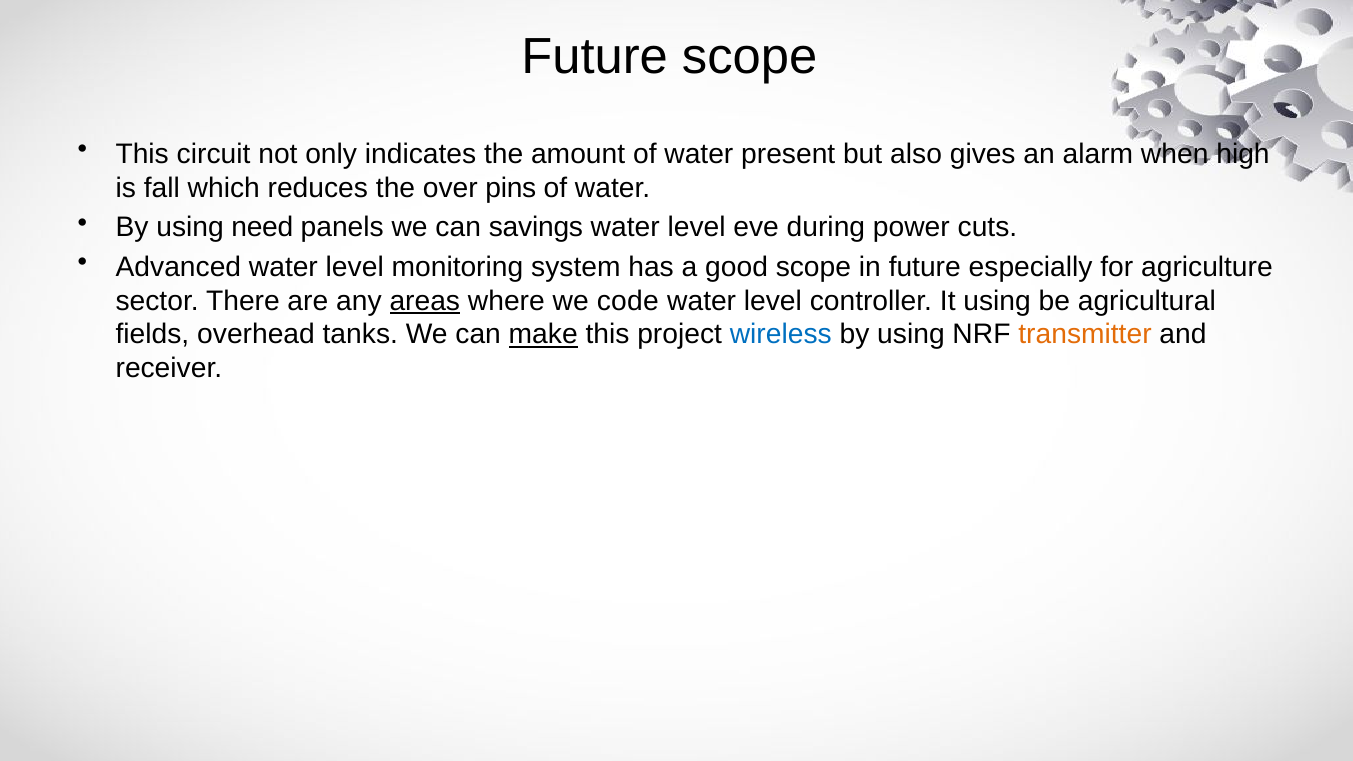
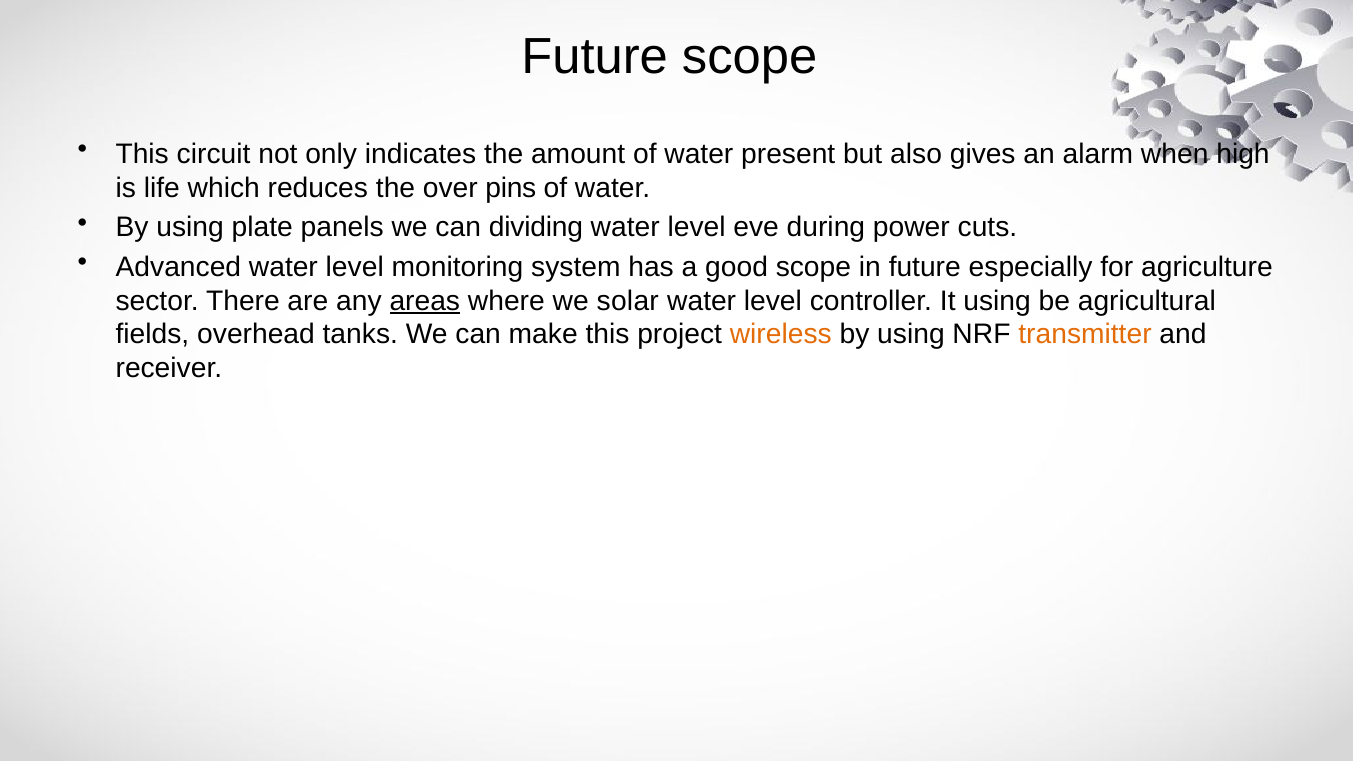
fall: fall -> life
need: need -> plate
savings: savings -> dividing
code: code -> solar
make underline: present -> none
wireless colour: blue -> orange
